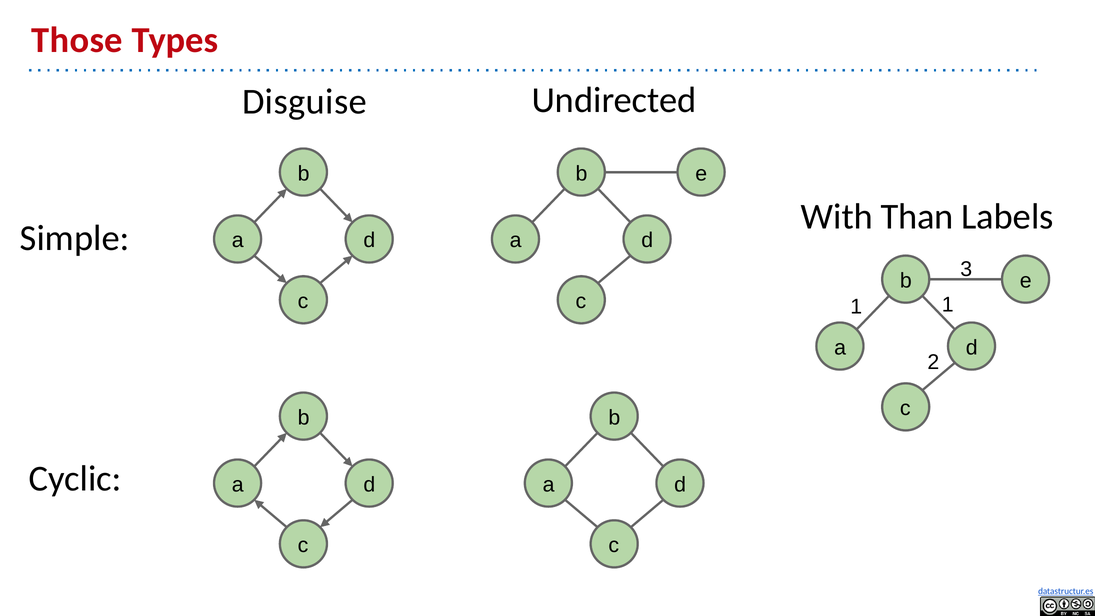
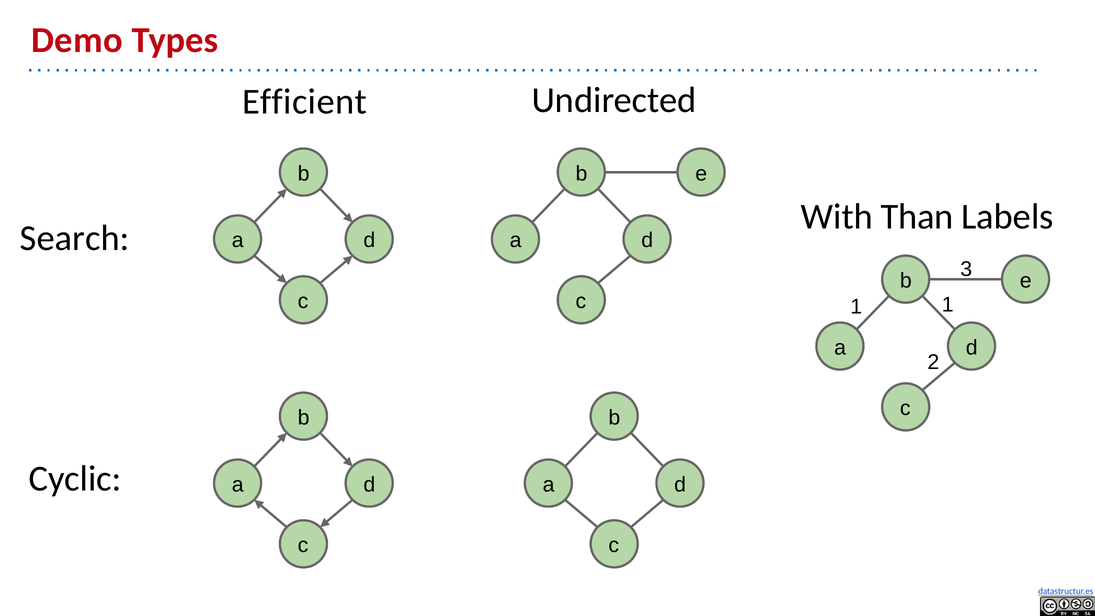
Those: Those -> Demo
Disguise: Disguise -> Efficient
Simple: Simple -> Search
